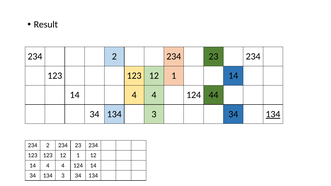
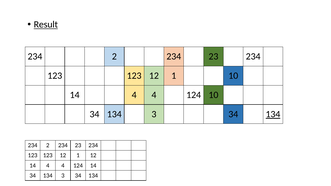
Result underline: none -> present
1 14: 14 -> 10
124 44: 44 -> 10
